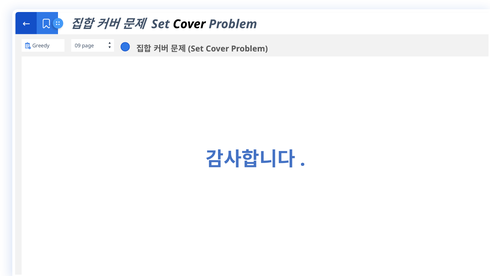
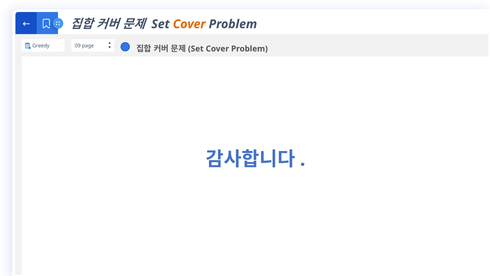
Cover at (189, 24) colour: black -> orange
